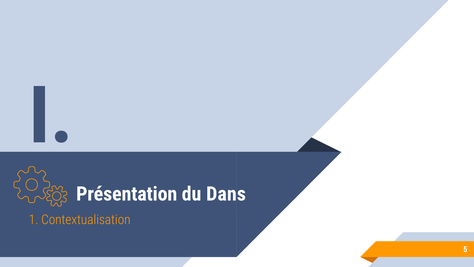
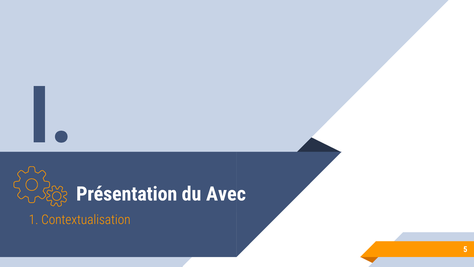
Dans: Dans -> Avec
